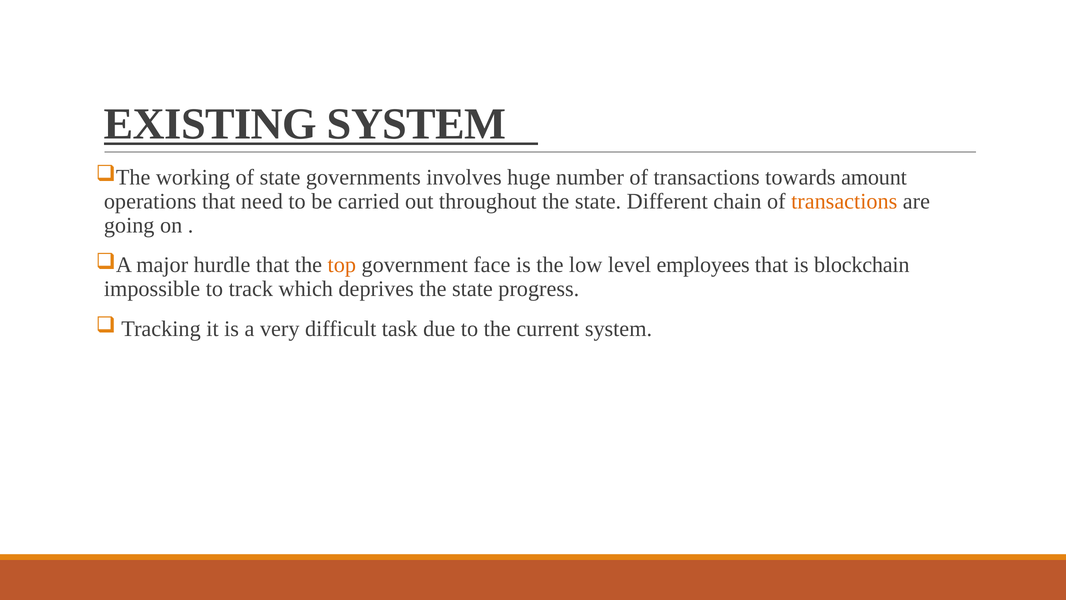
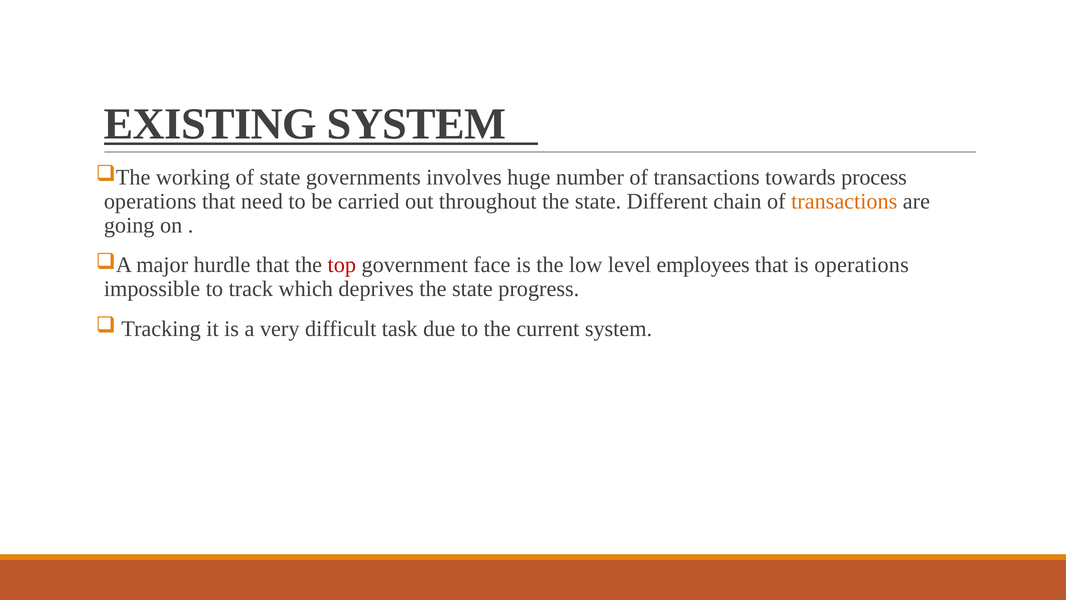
amount: amount -> process
top colour: orange -> red
is blockchain: blockchain -> operations
